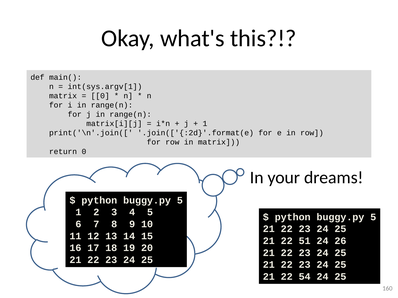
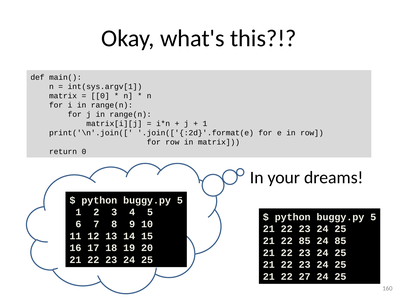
22 51: 51 -> 85
24 26: 26 -> 85
54: 54 -> 27
